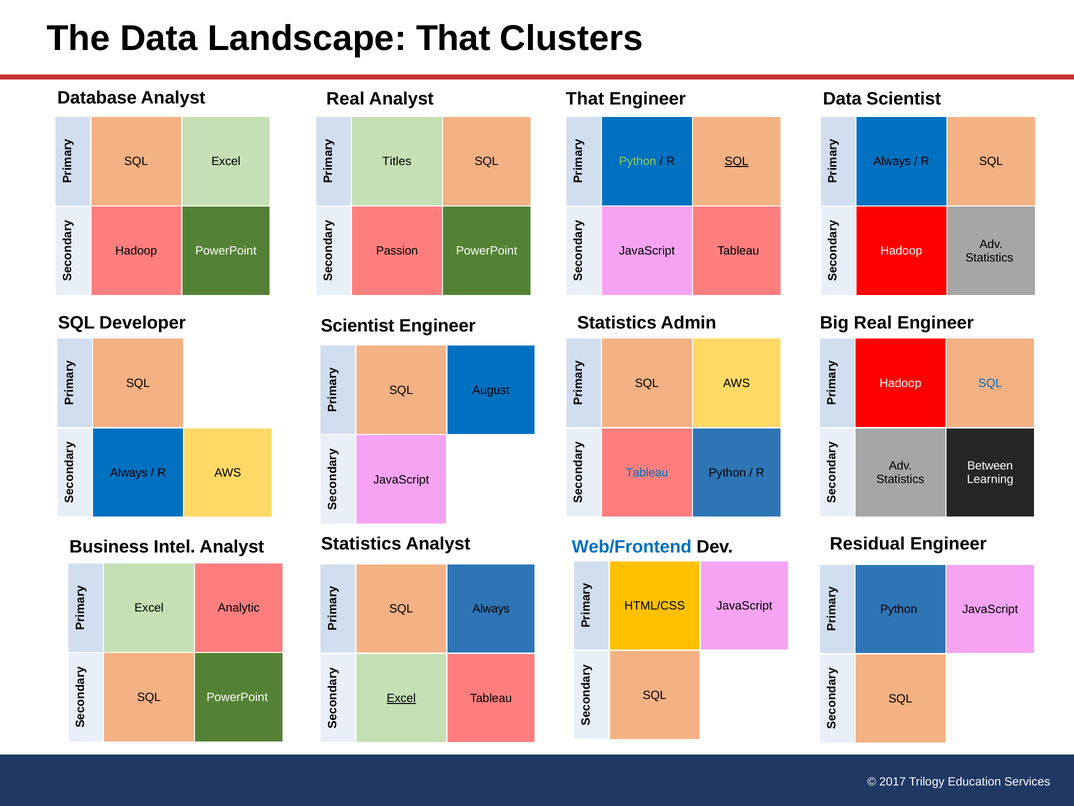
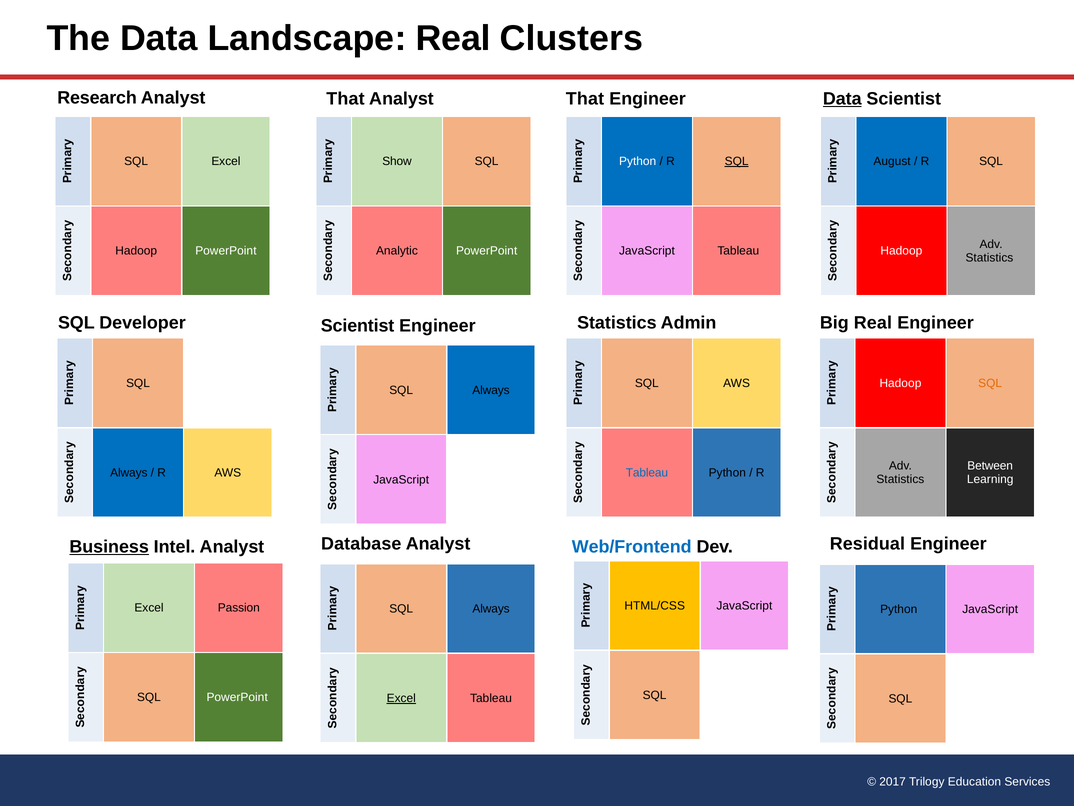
Landscape That: That -> Real
Database: Database -> Research
Real at (345, 99): Real -> That
Data at (842, 99) underline: none -> present
Titles: Titles -> Show
Python at (638, 161) colour: light green -> white
Always at (892, 161): Always -> August
Passion: Passion -> Analytic
SQL at (990, 383) colour: blue -> orange
August at (491, 390): August -> Always
Statistics at (361, 544): Statistics -> Database
Business underline: none -> present
Analytic: Analytic -> Passion
